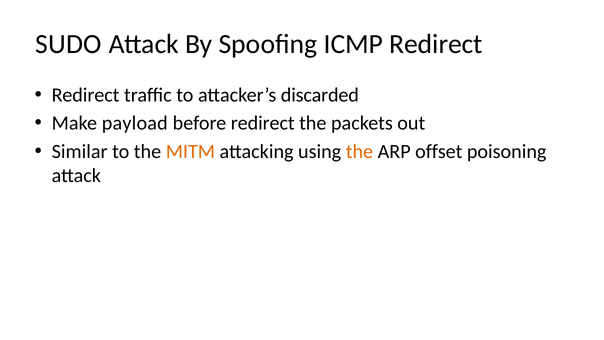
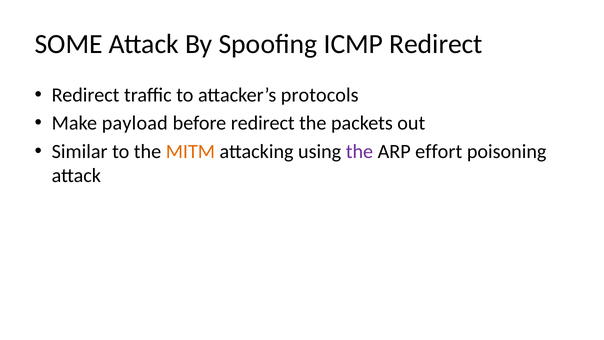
SUDO: SUDO -> SOME
discarded: discarded -> protocols
the at (359, 151) colour: orange -> purple
offset: offset -> effort
